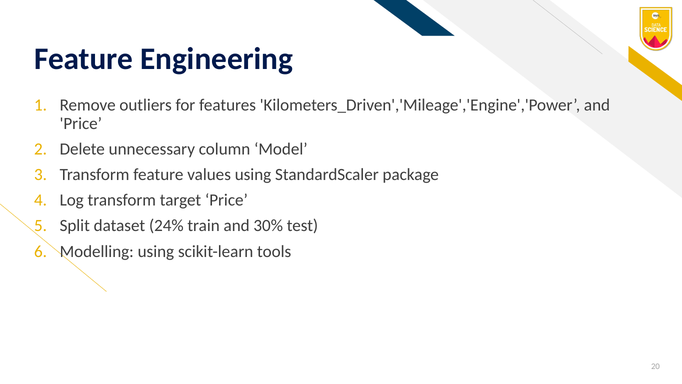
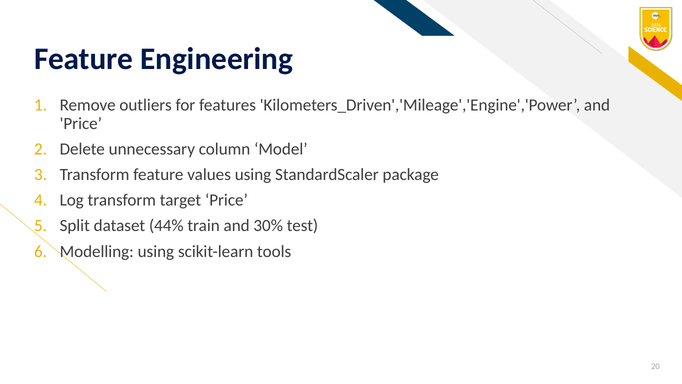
24%: 24% -> 44%
